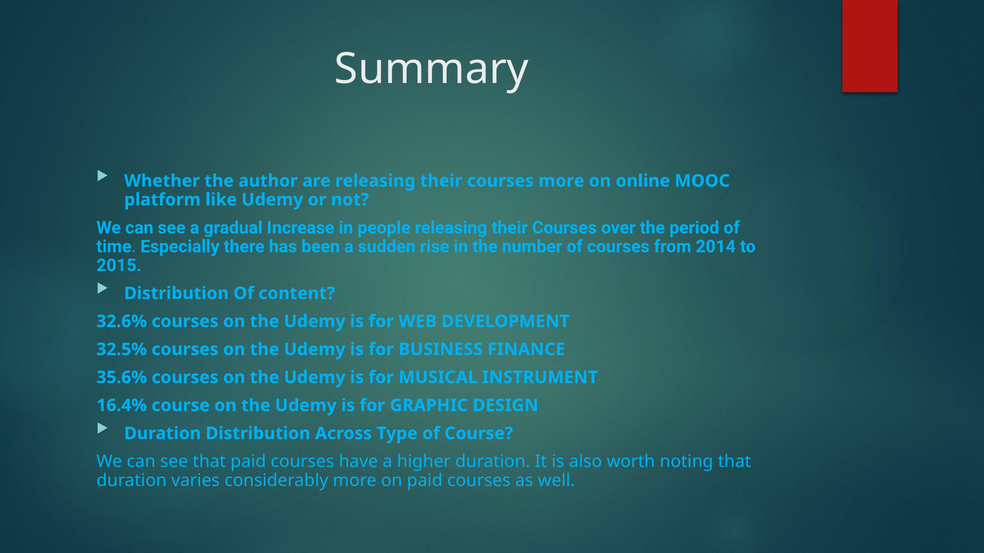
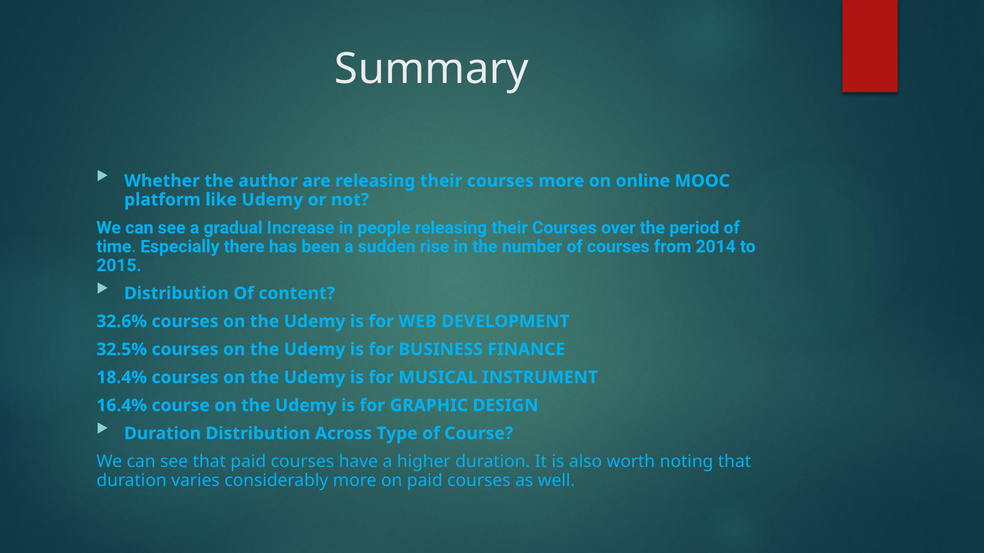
35.6%: 35.6% -> 18.4%
